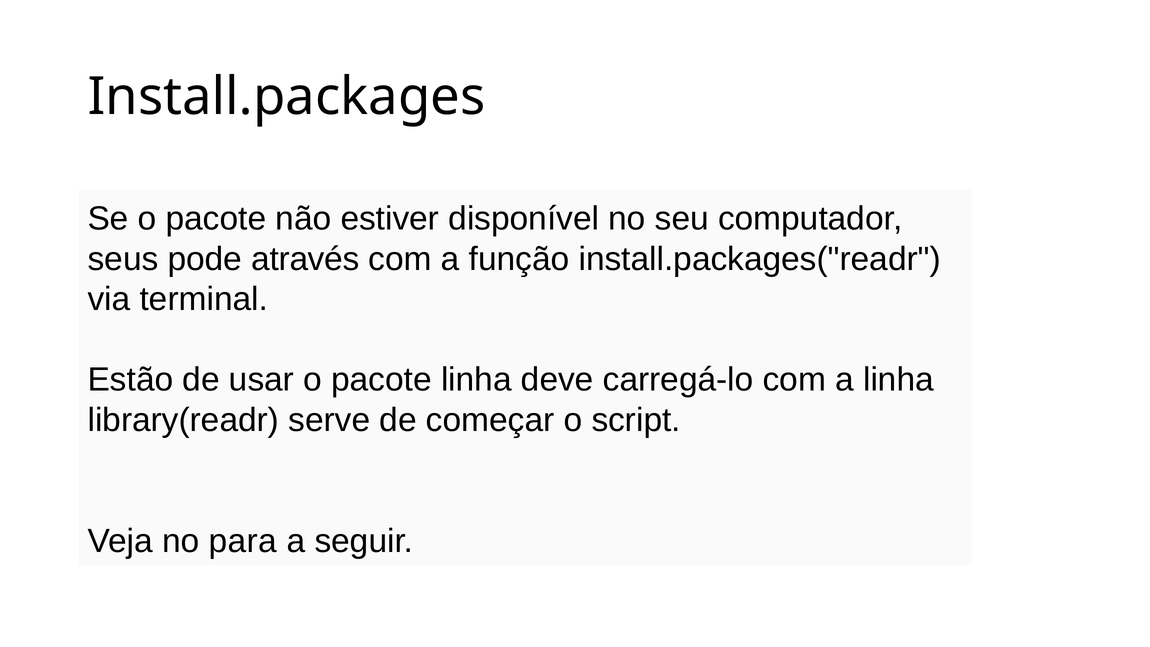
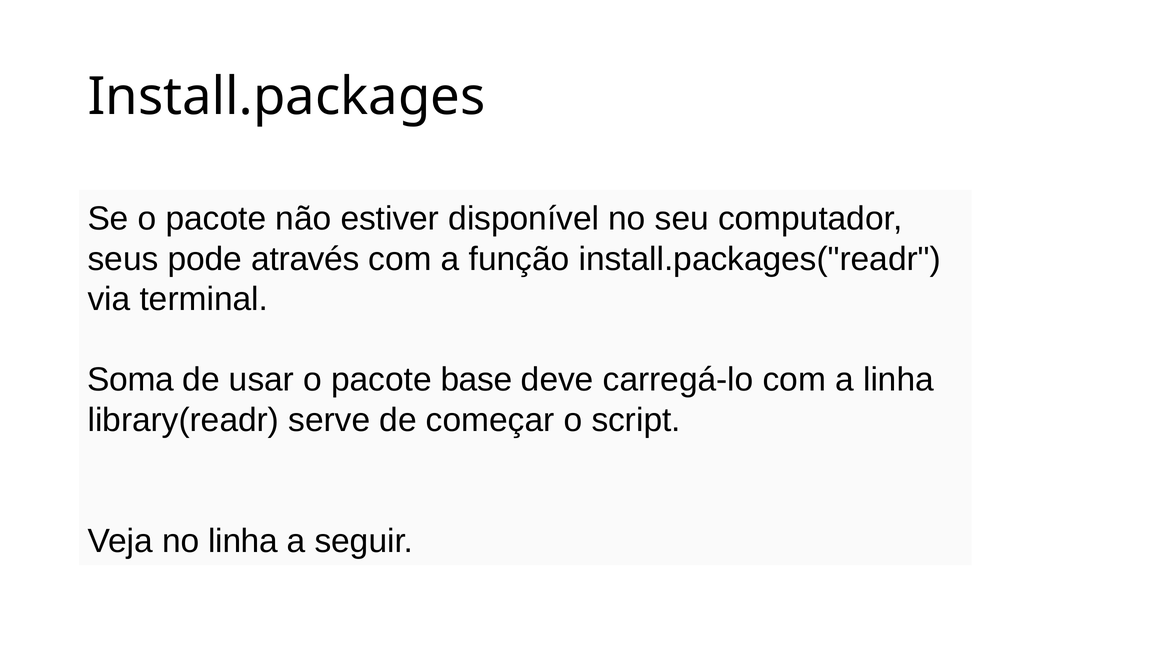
Estão: Estão -> Soma
pacote linha: linha -> base
no para: para -> linha
